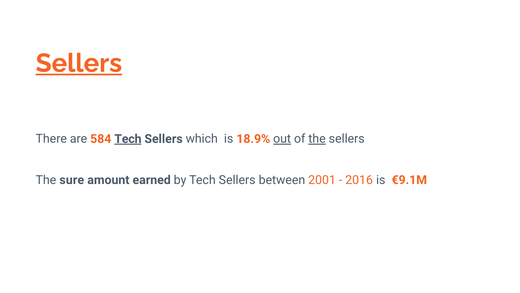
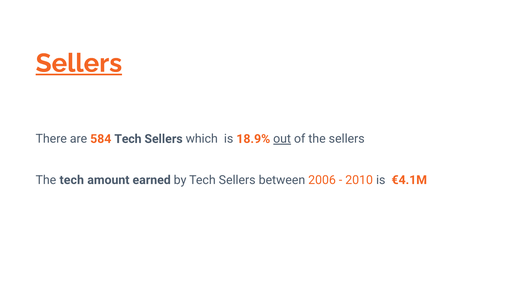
Tech at (128, 139) underline: present -> none
the at (317, 139) underline: present -> none
The sure: sure -> tech
2001: 2001 -> 2006
2016: 2016 -> 2010
€9.1M: €9.1M -> €4.1M
